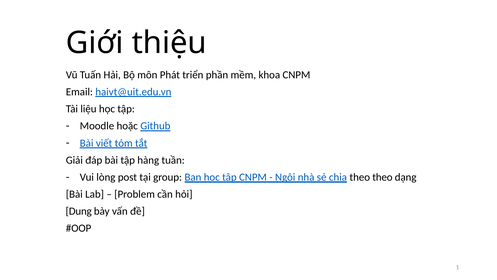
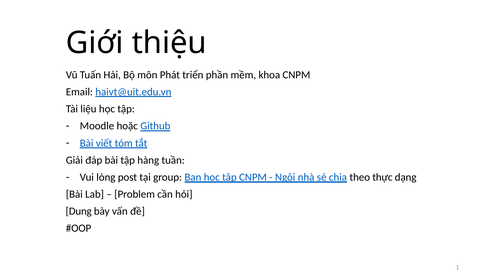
theo theo: theo -> thực
